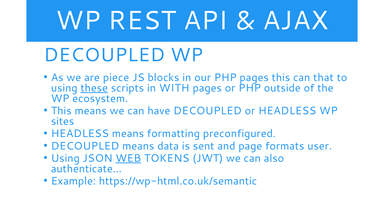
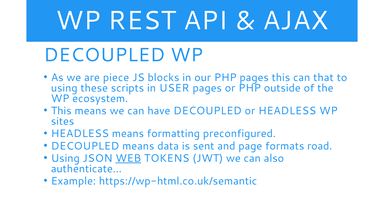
these underline: present -> none
WITH: WITH -> USER
user: user -> road
